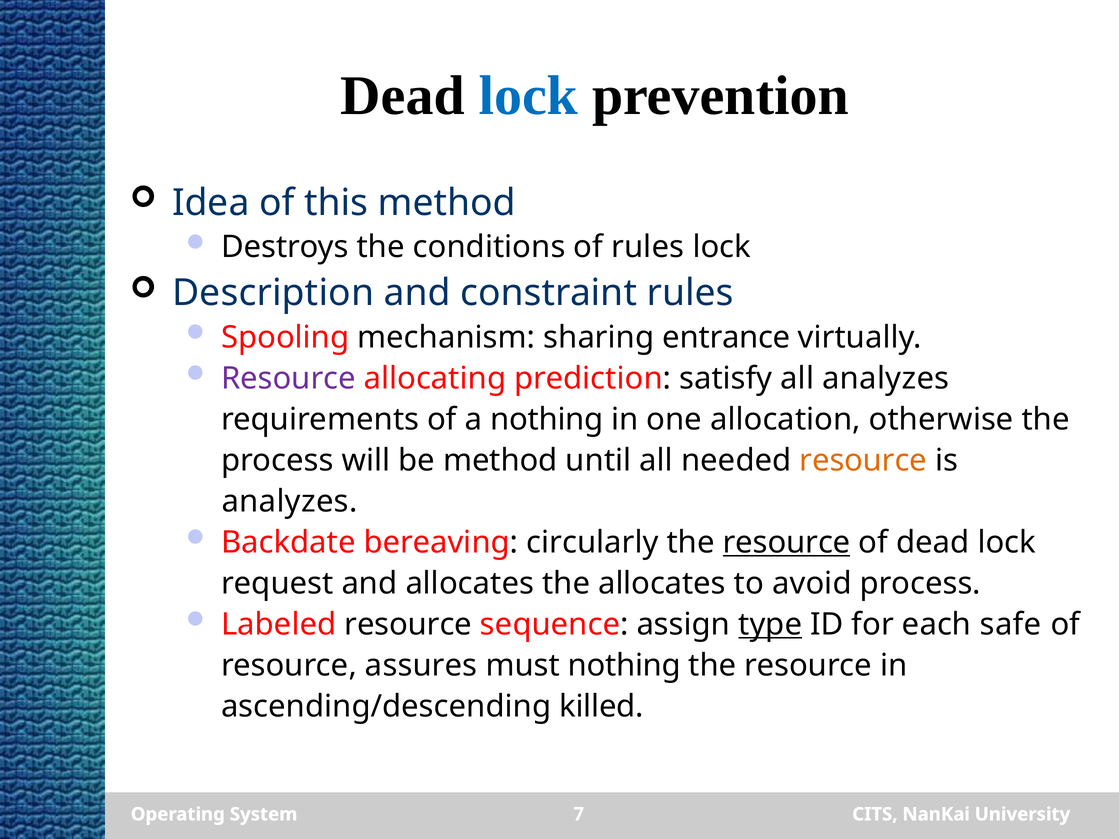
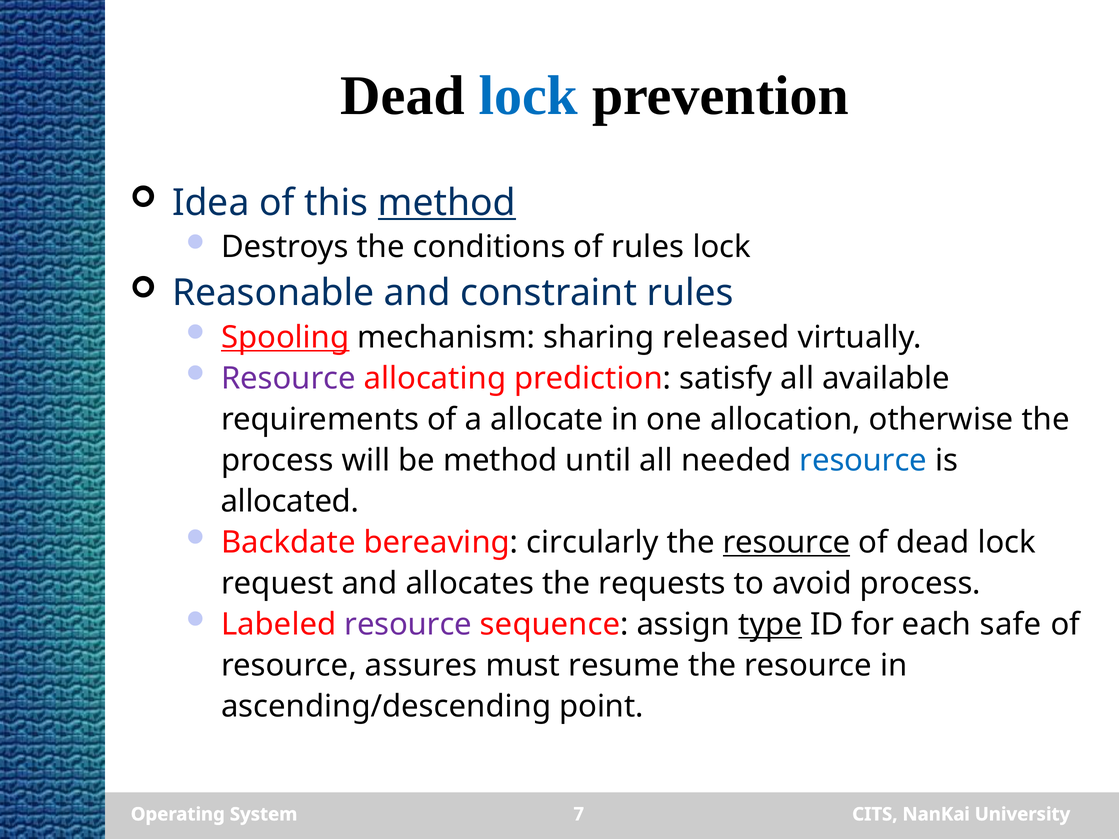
method at (447, 203) underline: none -> present
Description: Description -> Reasonable
Spooling underline: none -> present
entrance: entrance -> released
all analyzes: analyzes -> available
a nothing: nothing -> allocate
resource at (863, 460) colour: orange -> blue
analyzes at (290, 501): analyzes -> allocated
the allocates: allocates -> requests
resource at (408, 625) colour: black -> purple
must nothing: nothing -> resume
killed: killed -> point
